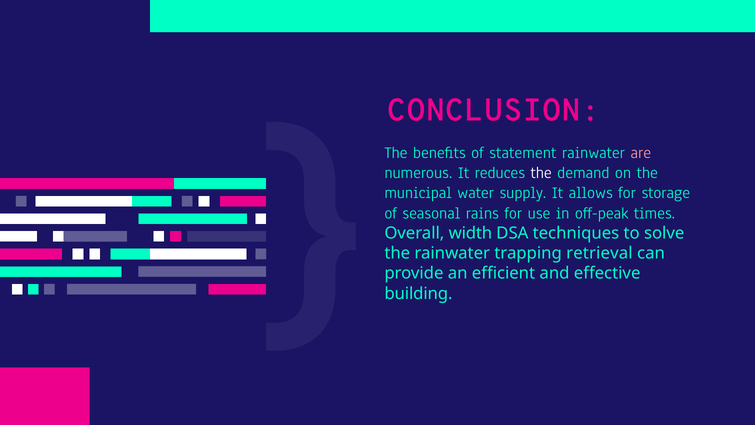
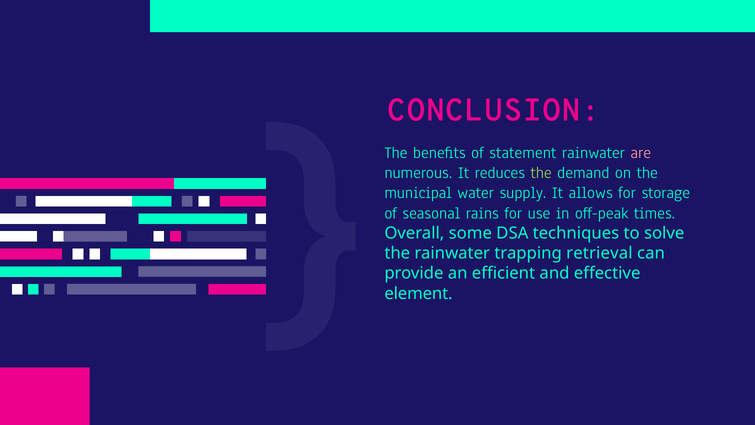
the at (541, 173) colour: white -> light green
width: width -> some
building: building -> element
